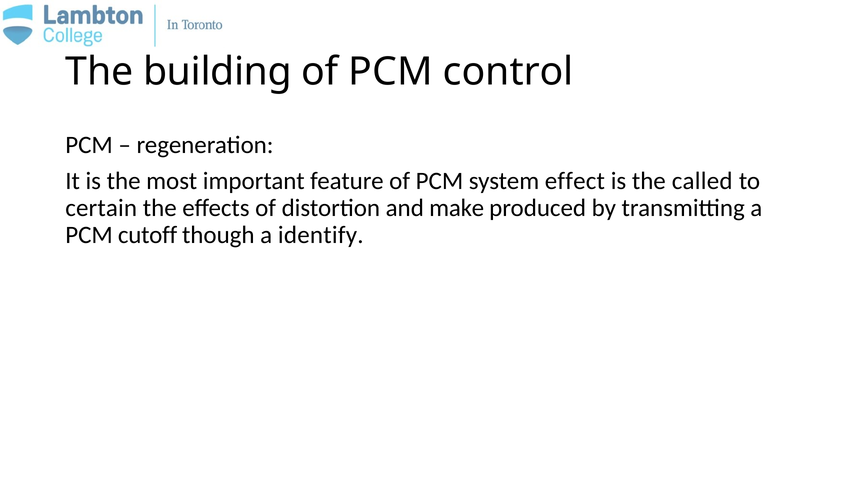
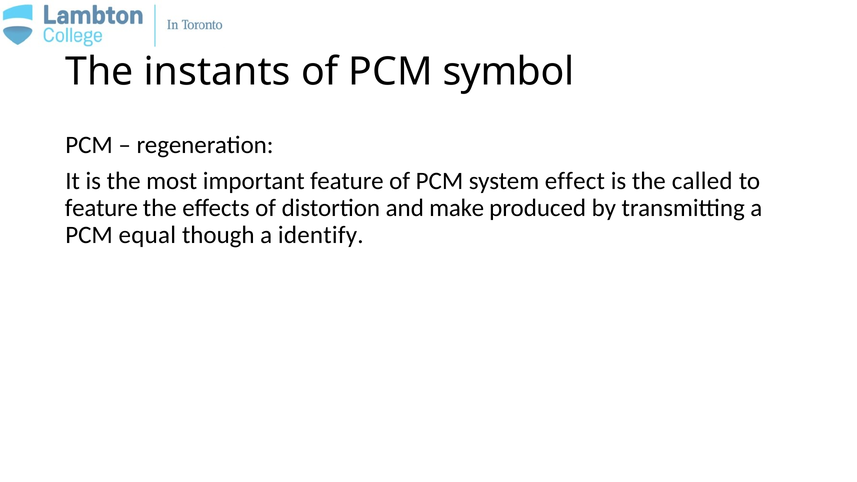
building: building -> instants
control: control -> symbol
certain at (101, 208): certain -> feature
cutoff: cutoff -> equal
